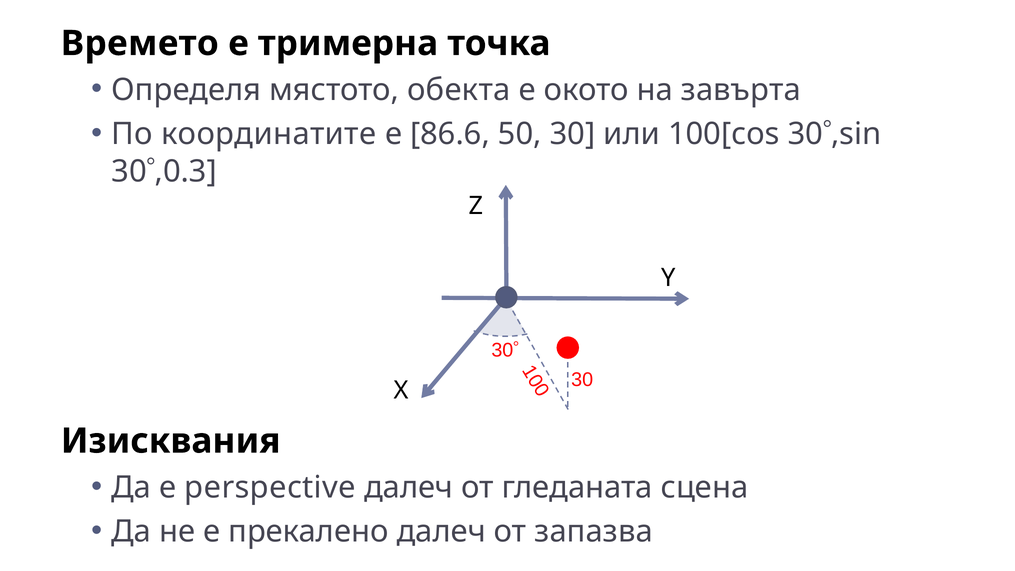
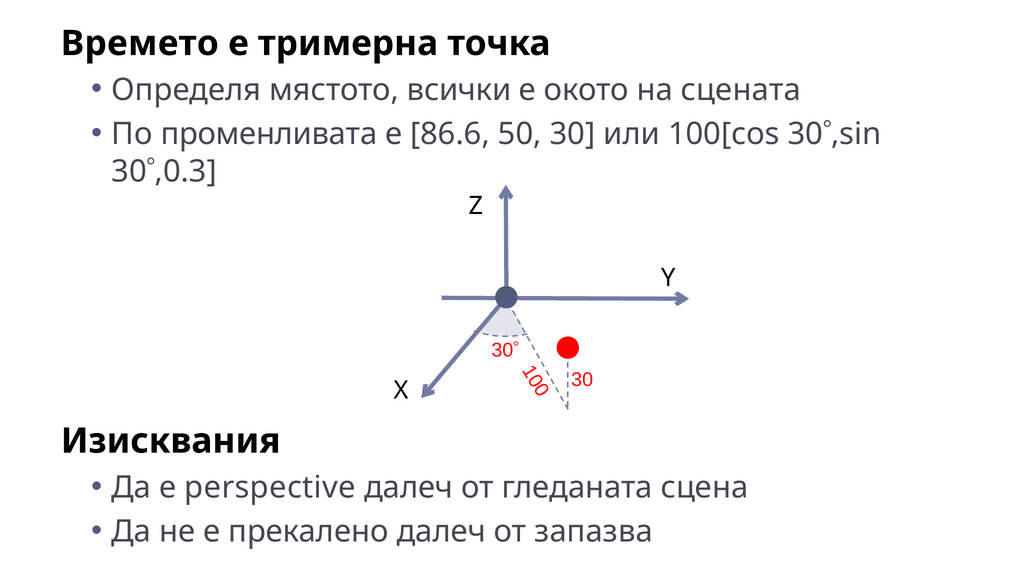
обекта: обекта -> всички
завърта: завърта -> сцената
координатите: координатите -> променливата
